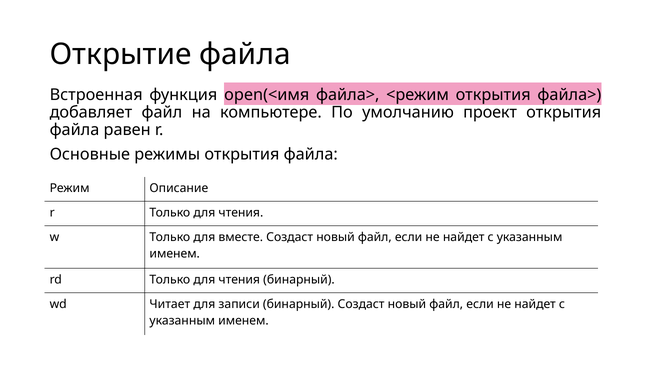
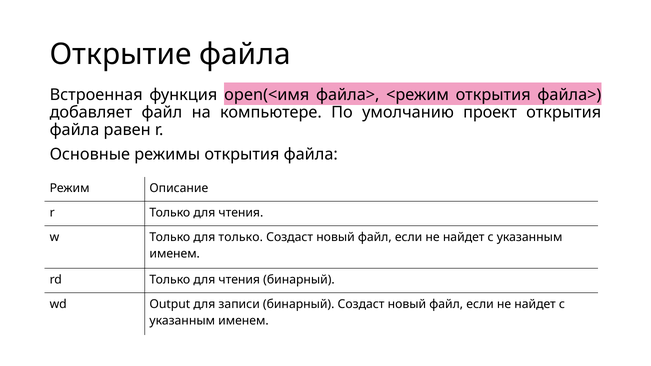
для вместе: вместе -> только
Читает: Читает -> Output
